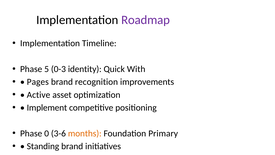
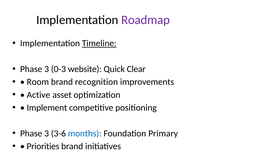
Timeline underline: none -> present
5 at (47, 69): 5 -> 3
identity: identity -> website
With: With -> Clear
Pages: Pages -> Room
0 at (47, 133): 0 -> 3
months at (85, 133) colour: orange -> blue
Standing: Standing -> Priorities
